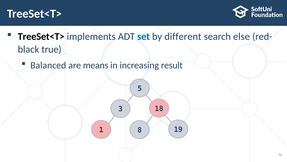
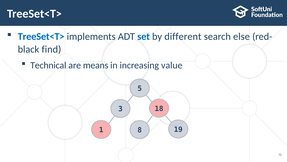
TreeSet<T> at (41, 36) colour: black -> blue
true: true -> find
Balanced: Balanced -> Technical
result: result -> value
